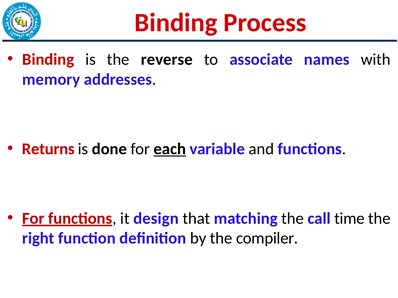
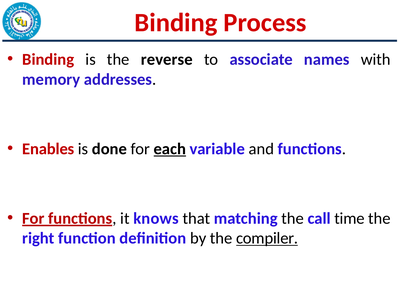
Returns: Returns -> Enables
design: design -> knows
compiler underline: none -> present
